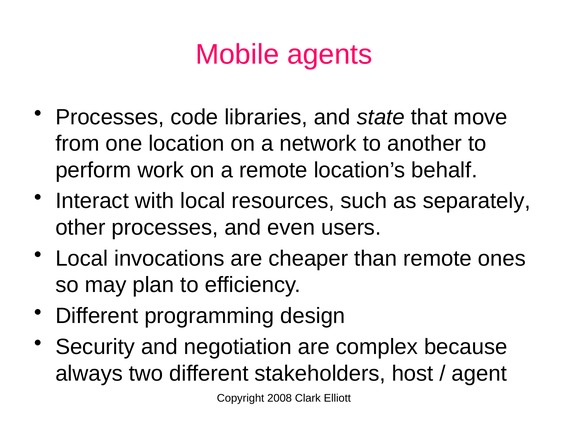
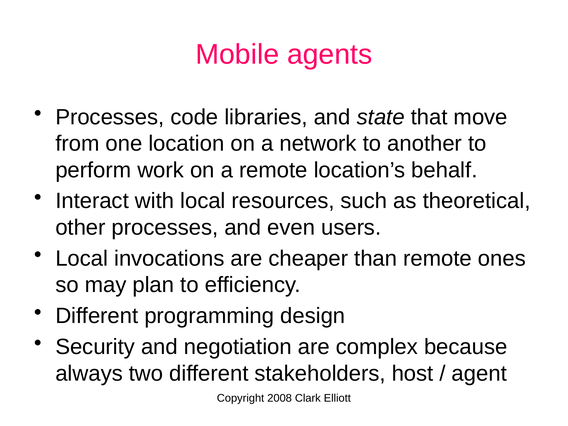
separately: separately -> theoretical
